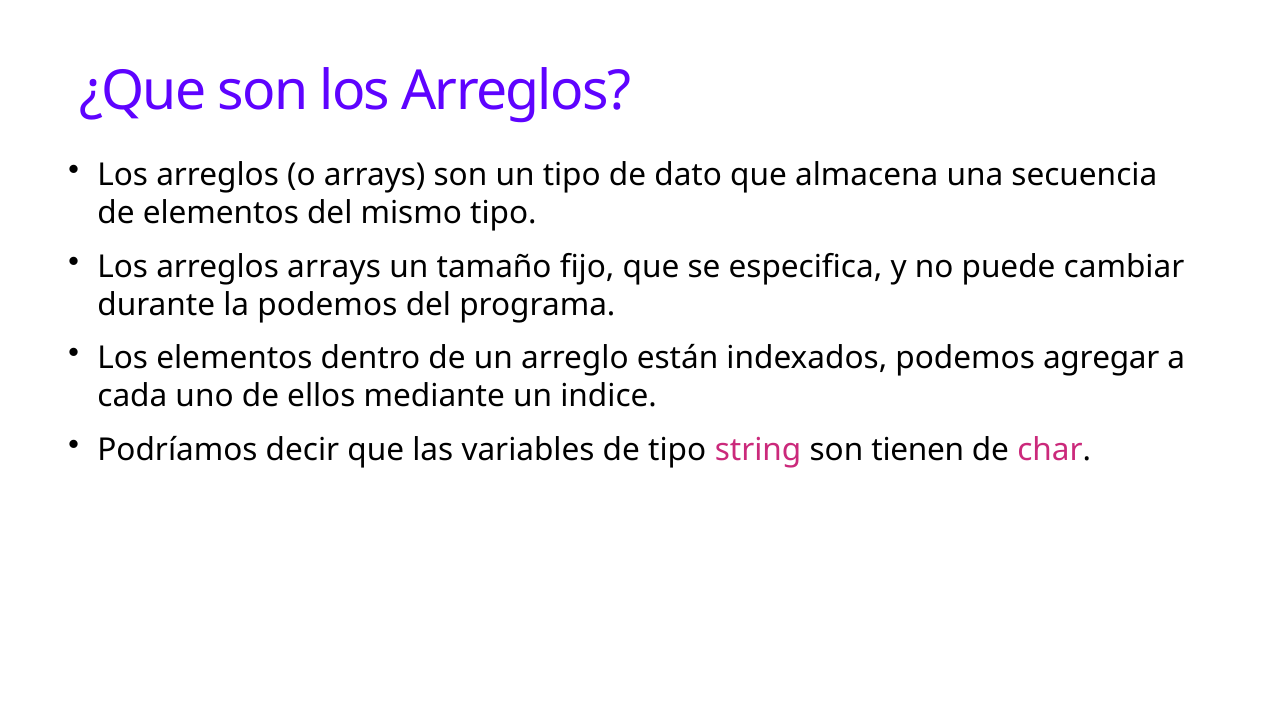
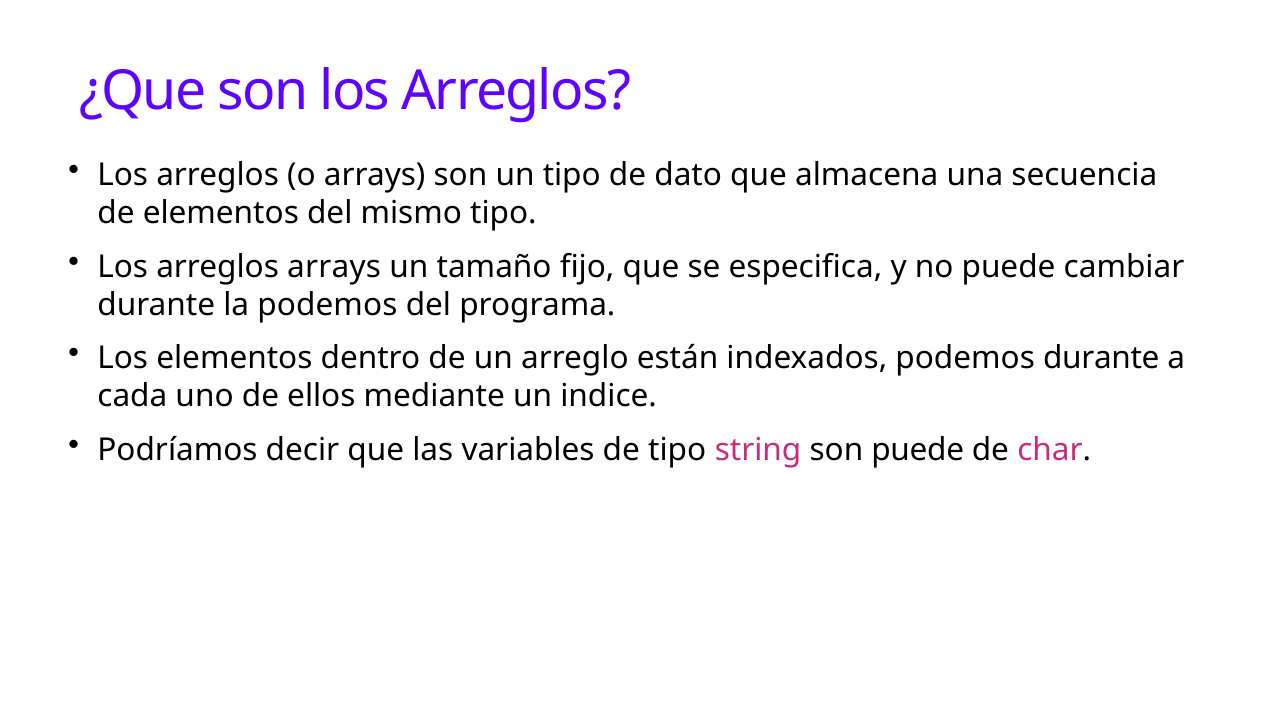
podemos agregar: agregar -> durante
son tienen: tienen -> puede
